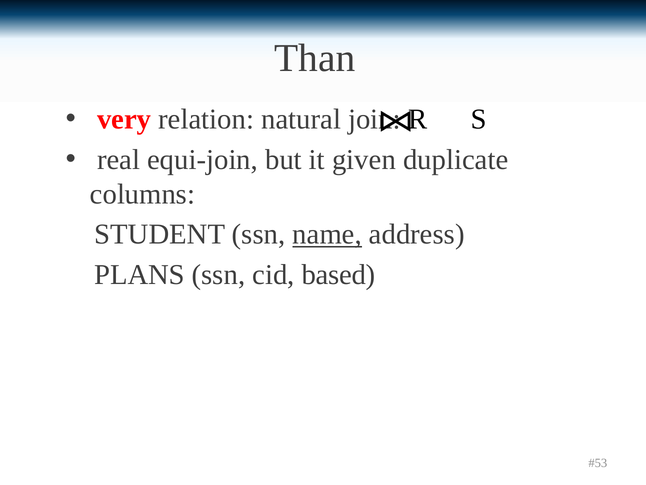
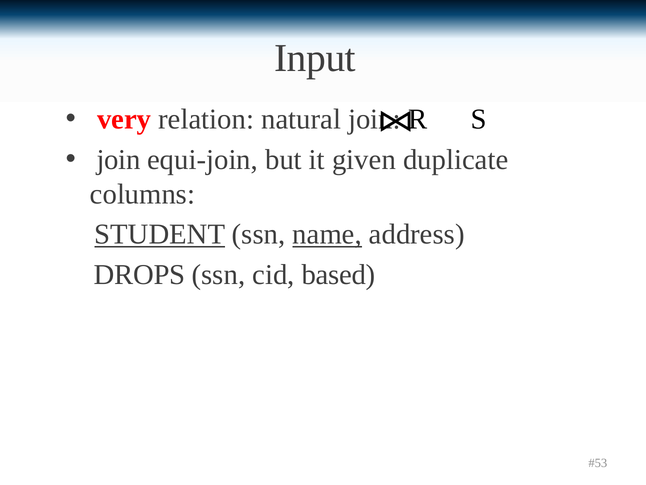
Than: Than -> Input
real at (118, 160): real -> join
STUDENT underline: none -> present
PLANS: PLANS -> DROPS
